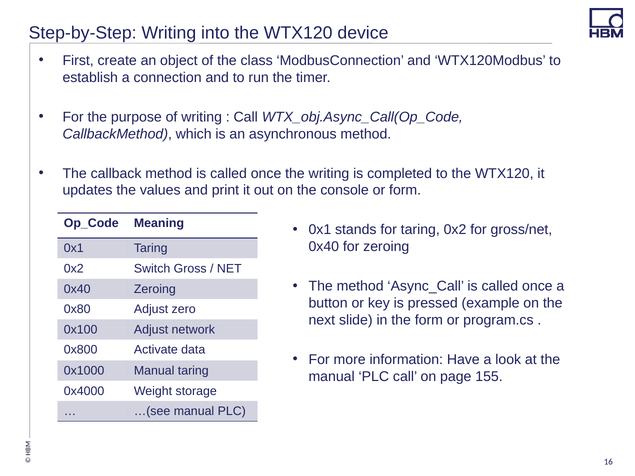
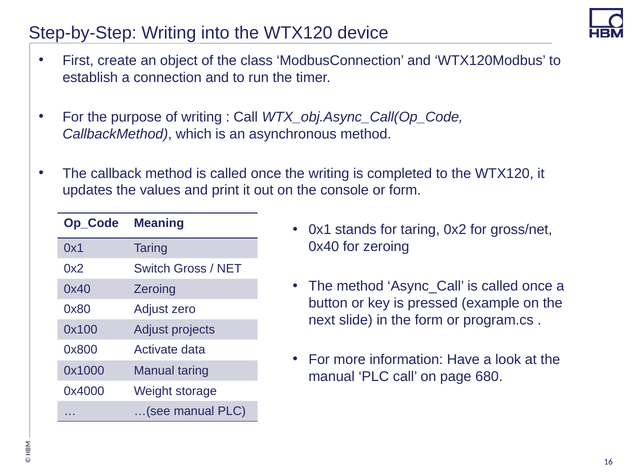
network: network -> projects
155: 155 -> 680
